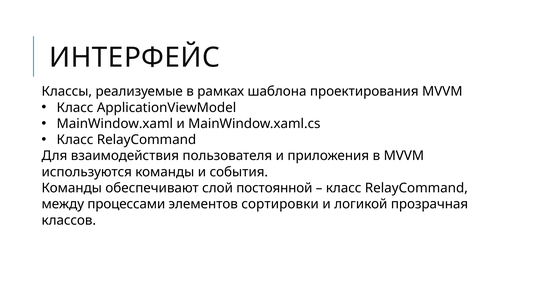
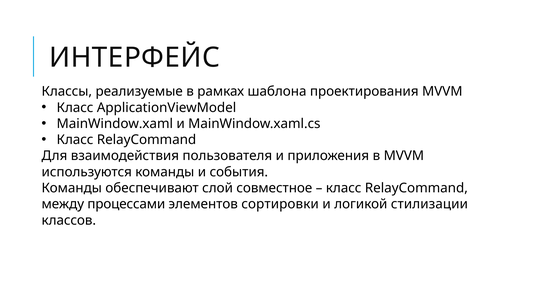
постоянной: постоянной -> совместное
прозрачная: прозрачная -> стилизации
